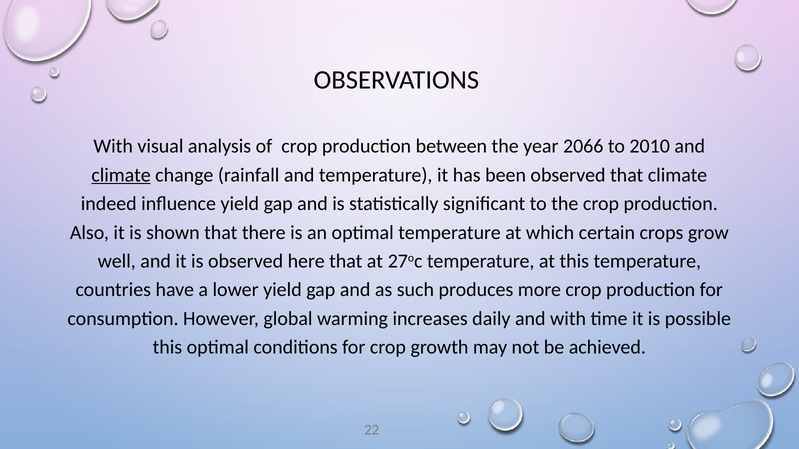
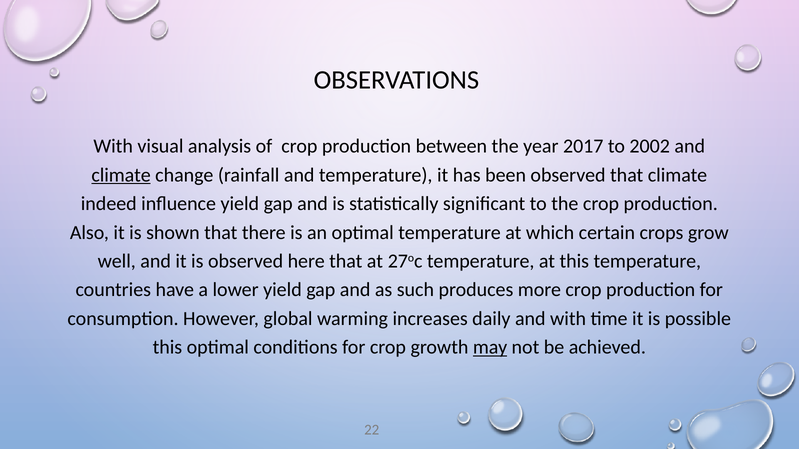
2066: 2066 -> 2017
2010: 2010 -> 2002
may underline: none -> present
